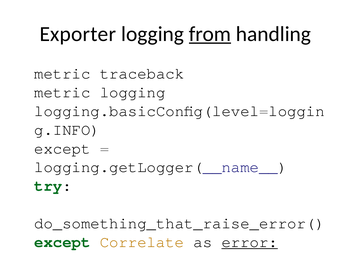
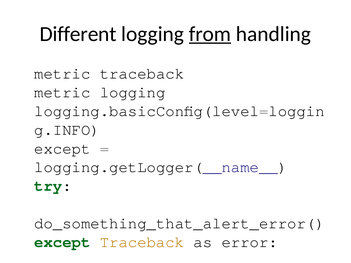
Exporter: Exporter -> Different
do_something_that_raise_error(: do_something_that_raise_error( -> do_something_that_alert_error(
except Correlate: Correlate -> Traceback
error underline: present -> none
